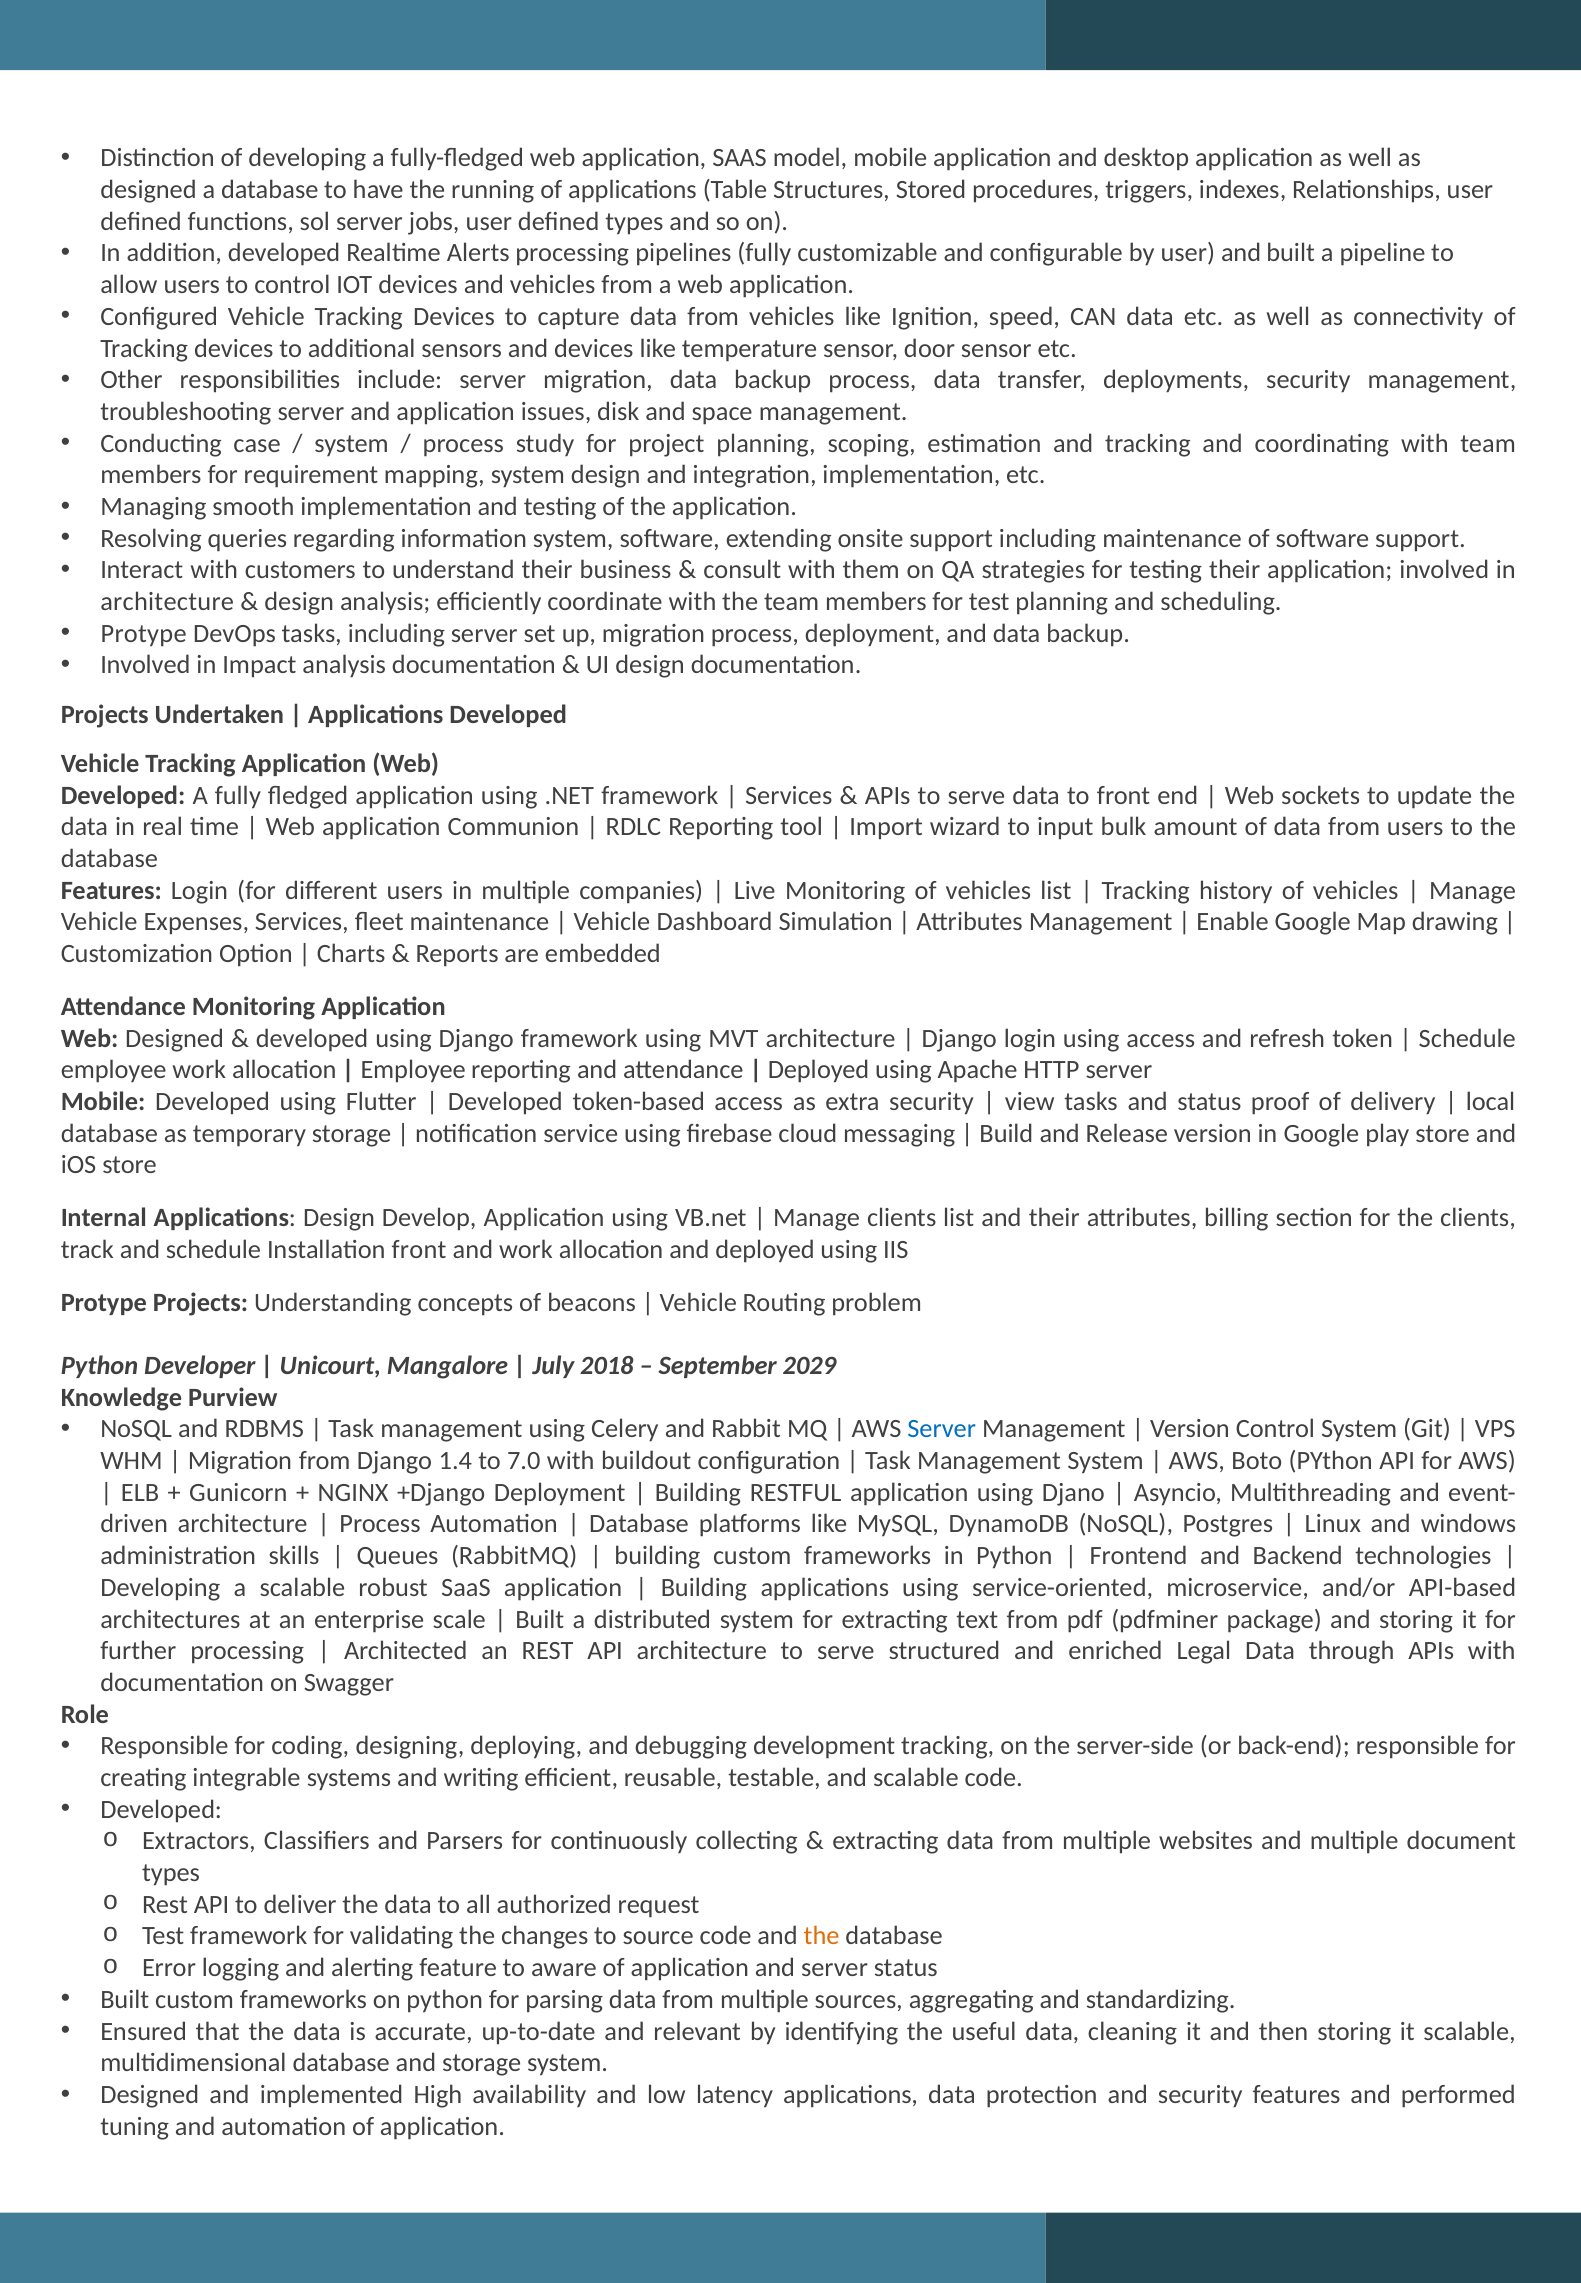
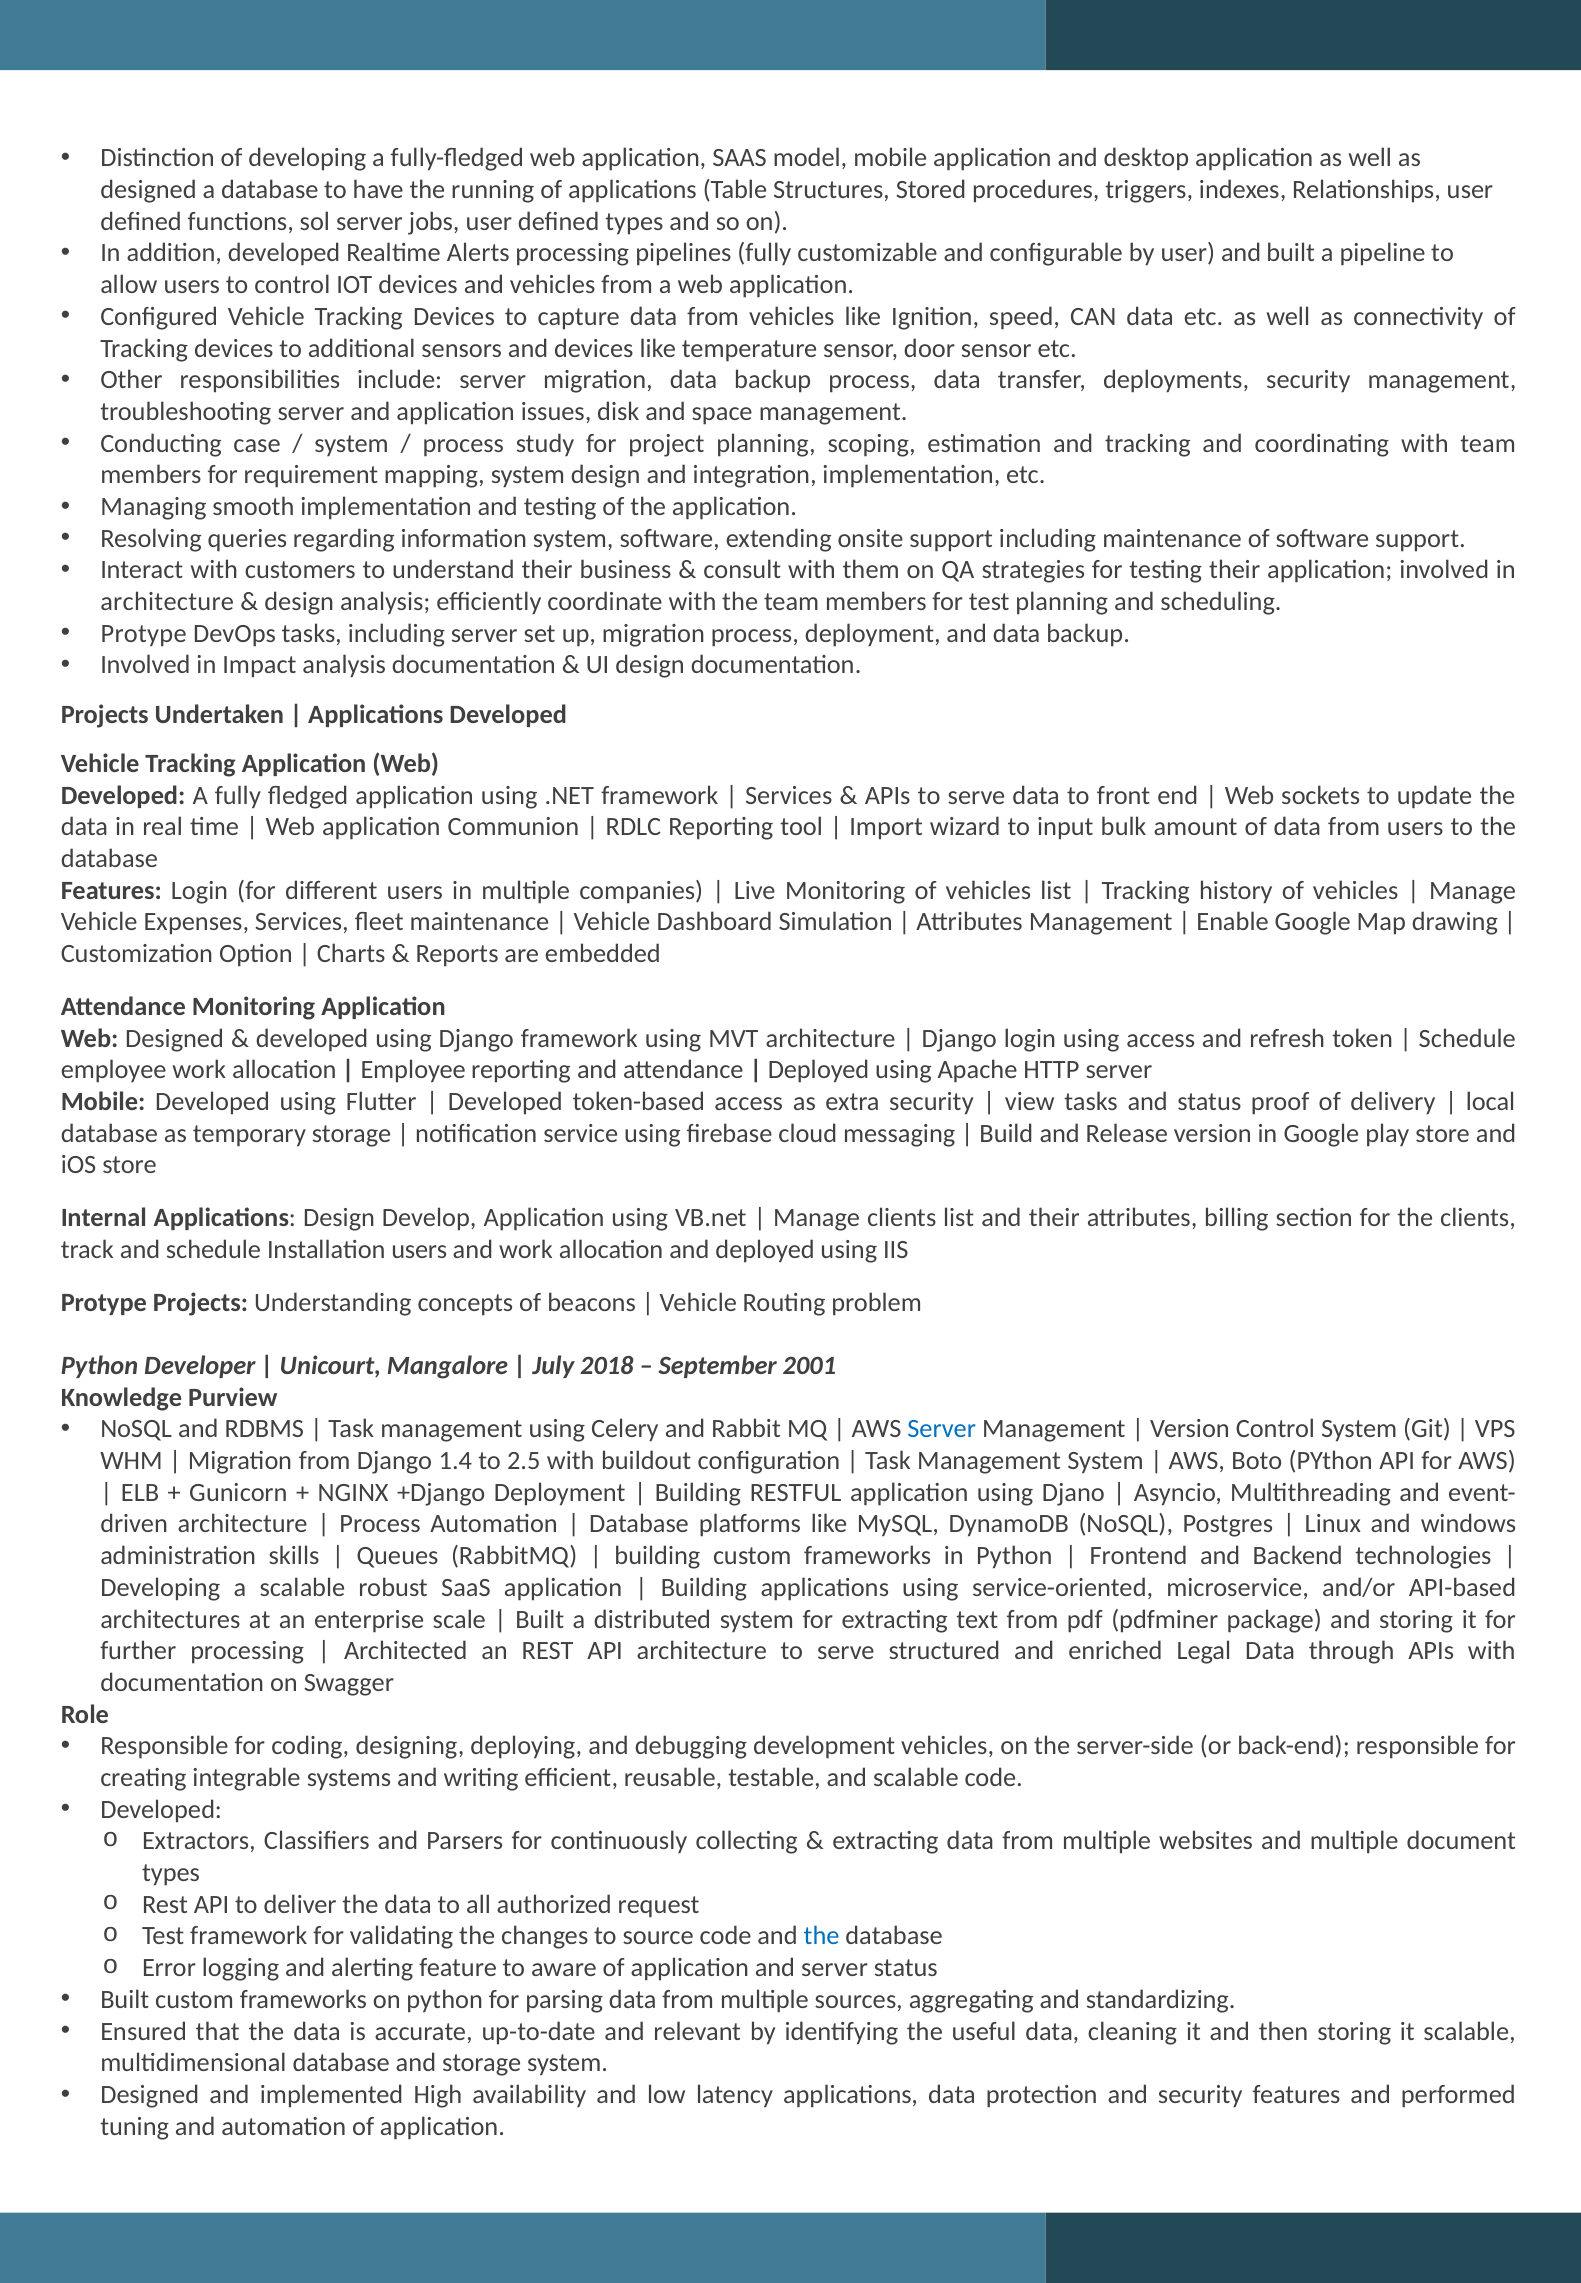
Installation front: front -> users
2029: 2029 -> 2001
7.0: 7.0 -> 2.5
development tracking: tracking -> vehicles
the at (822, 1937) colour: orange -> blue
